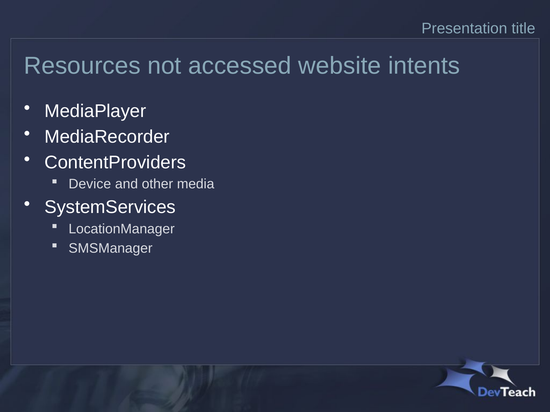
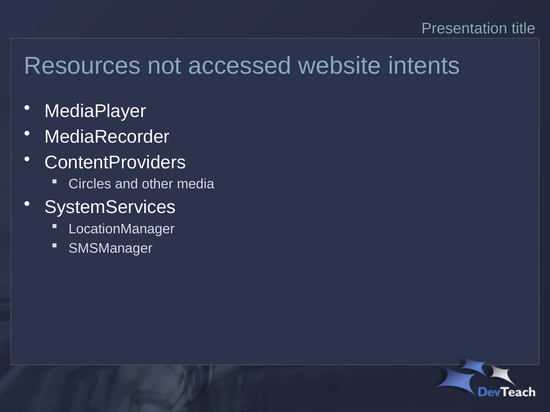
Device: Device -> Circles
